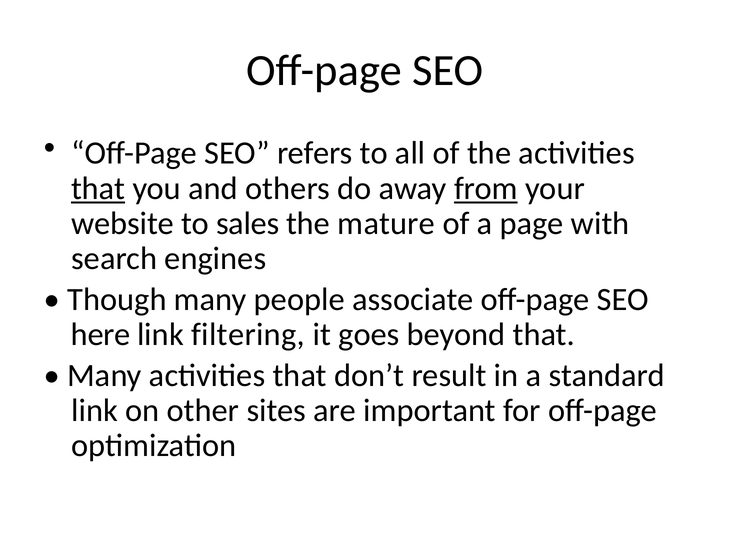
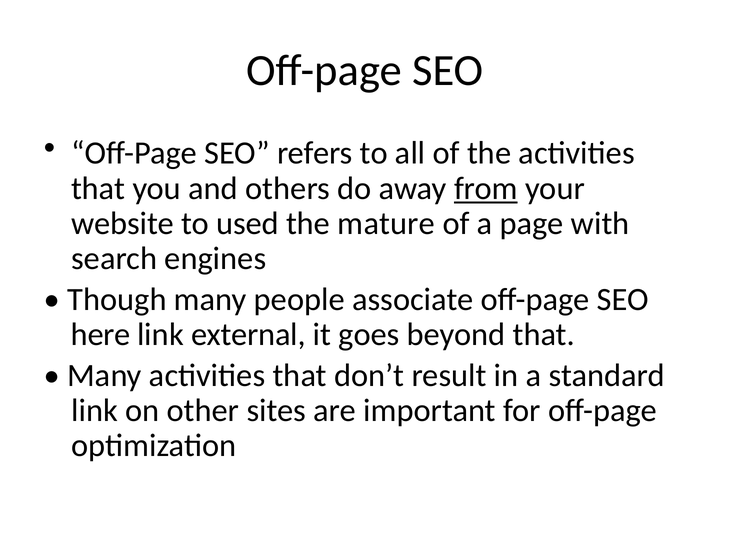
that at (98, 188) underline: present -> none
sales: sales -> used
filtering: filtering -> external
